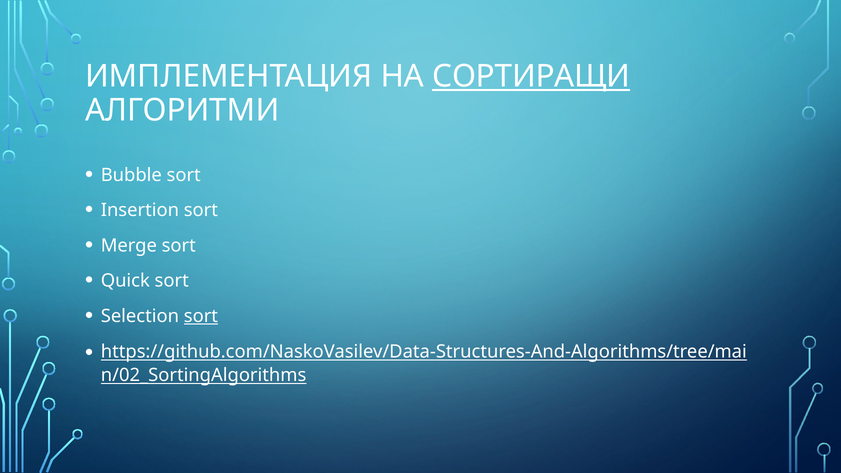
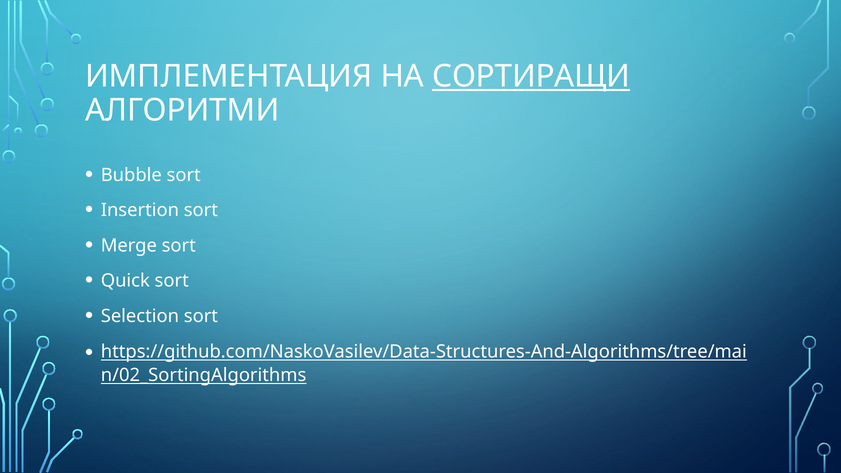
sort at (201, 316) underline: present -> none
